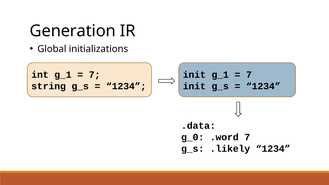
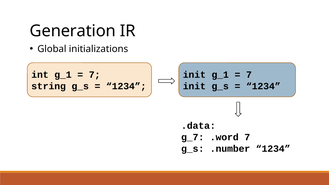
g_0: g_0 -> g_7
.likely: .likely -> .number
